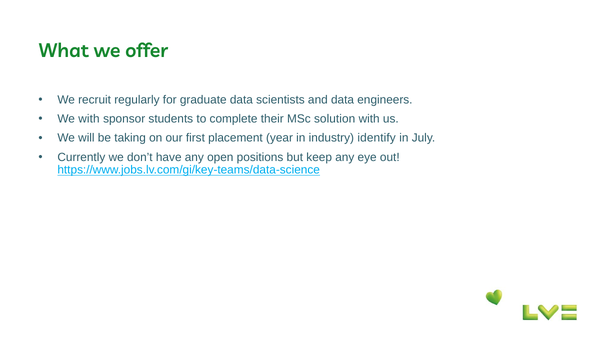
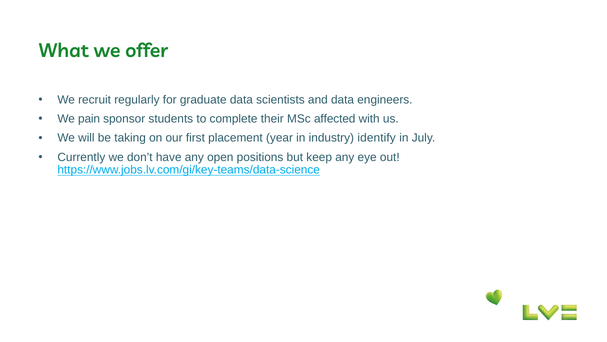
We with: with -> pain
solution: solution -> affected
